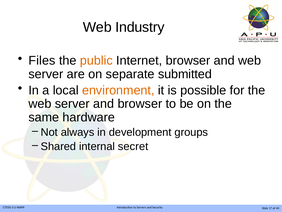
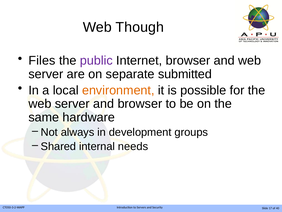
Industry: Industry -> Though
public colour: orange -> purple
secret: secret -> needs
